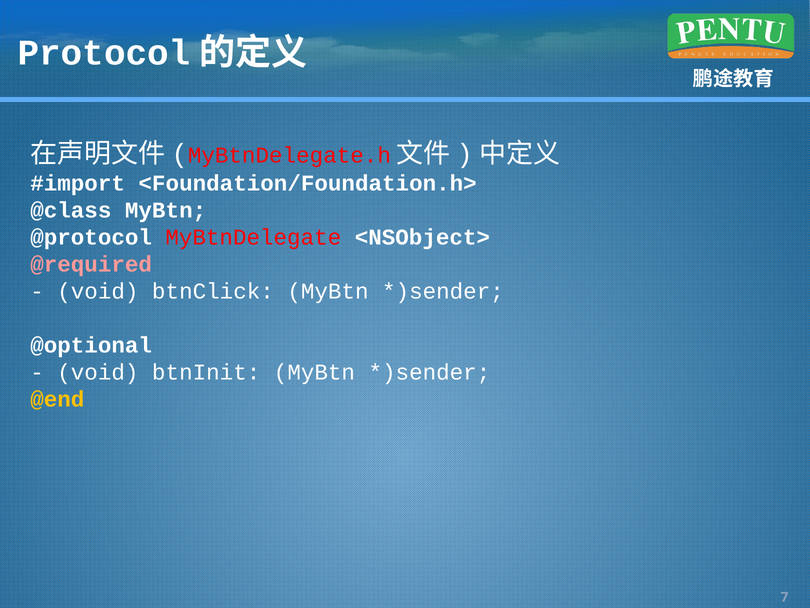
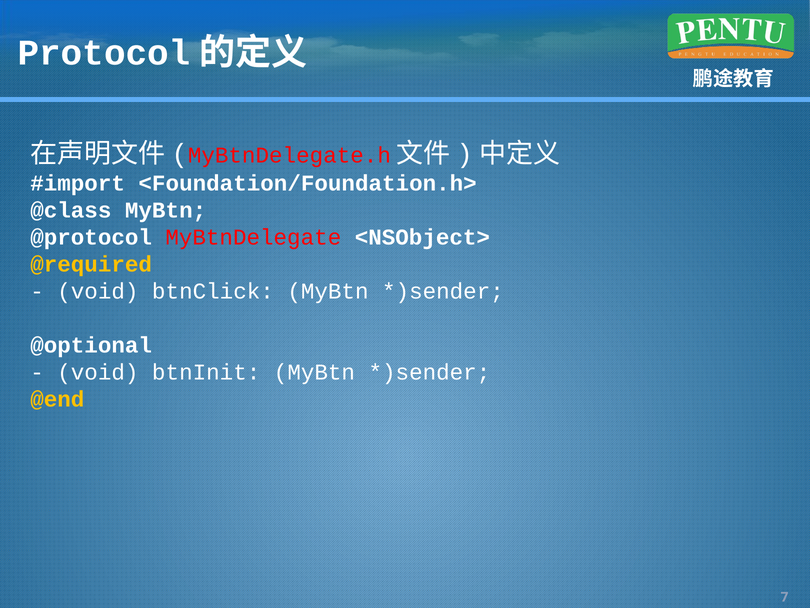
@required colour: pink -> yellow
